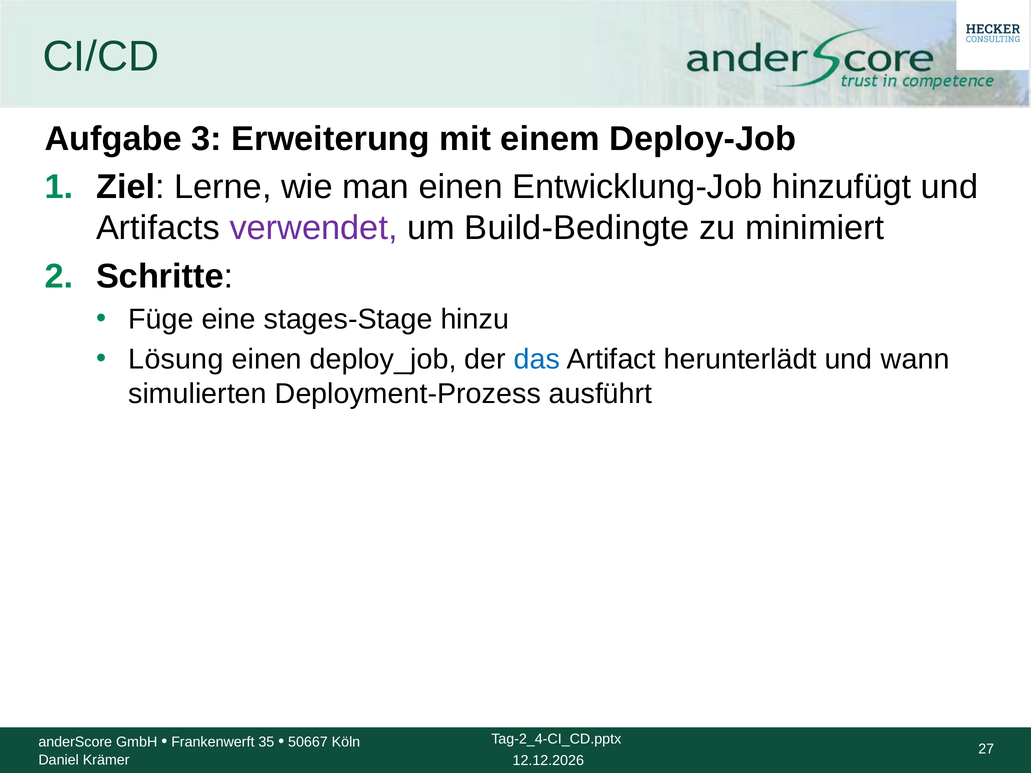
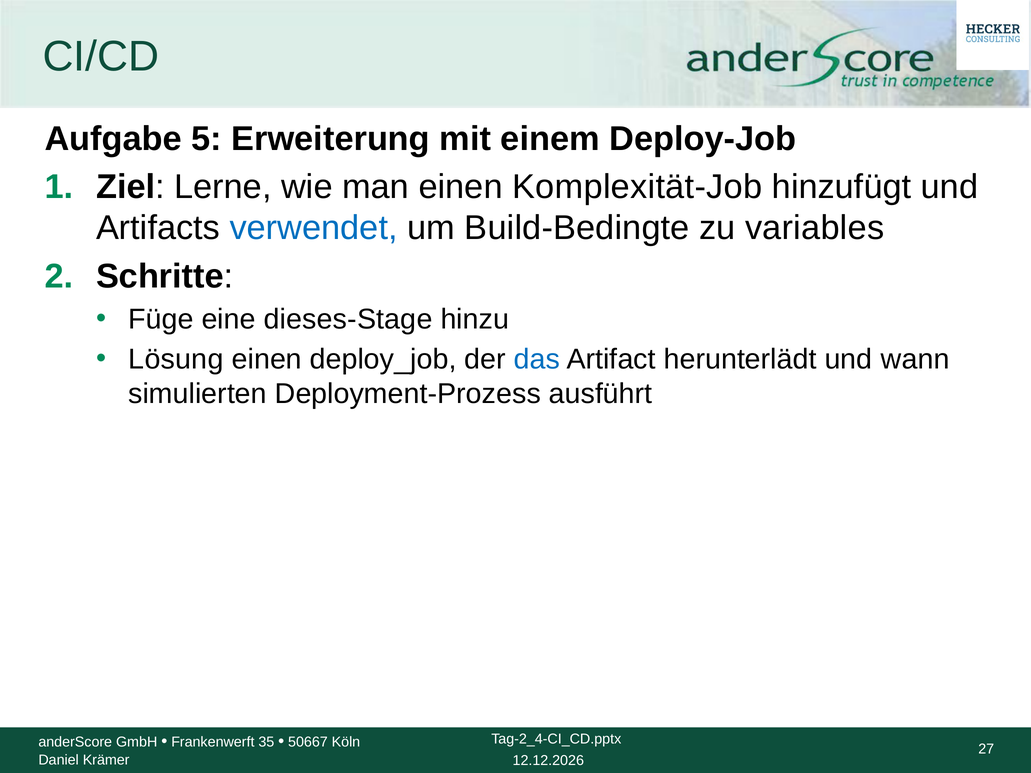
3: 3 -> 5
Entwicklung-Job: Entwicklung-Job -> Komplexität-Job
verwendet colour: purple -> blue
minimiert: minimiert -> variables
stages-Stage: stages-Stage -> dieses-Stage
